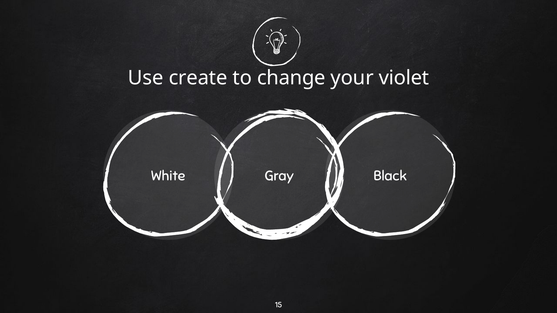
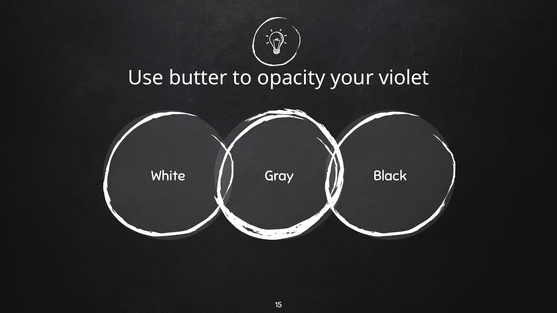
create: create -> butter
change: change -> opacity
